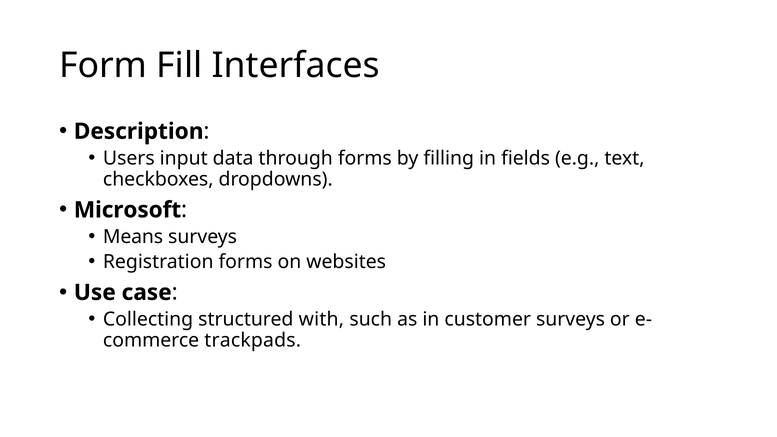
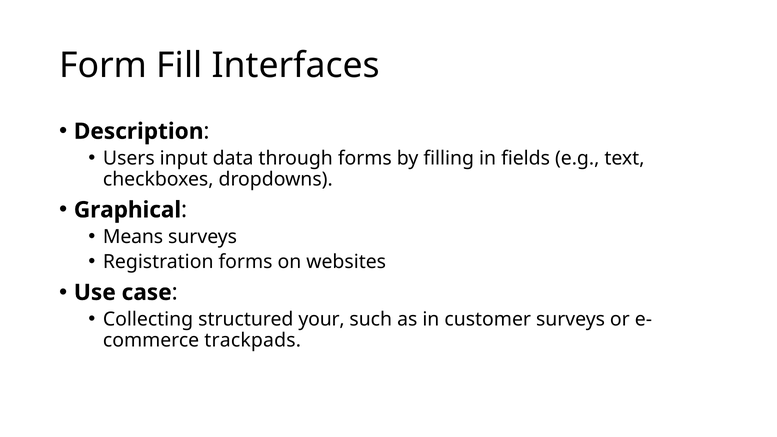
Microsoft: Microsoft -> Graphical
with: with -> your
